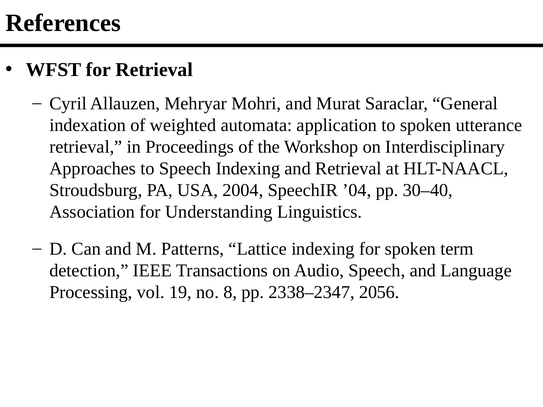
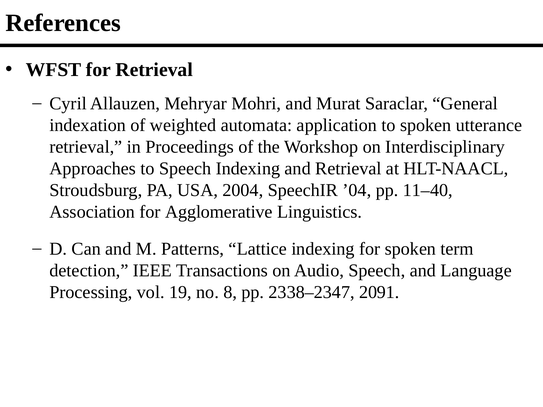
30–40: 30–40 -> 11–40
Understanding: Understanding -> Agglomerative
2056: 2056 -> 2091
